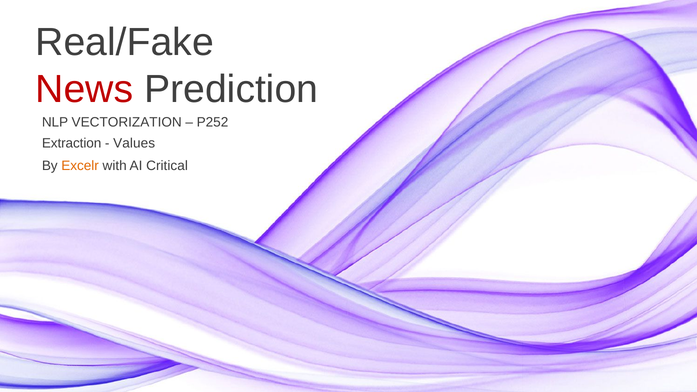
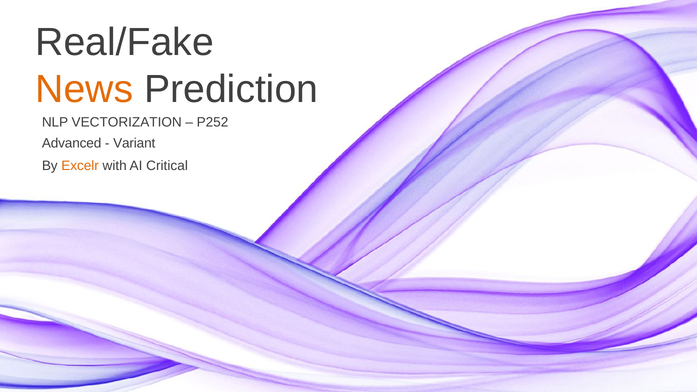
News colour: red -> orange
Extraction: Extraction -> Advanced
Values: Values -> Variant
